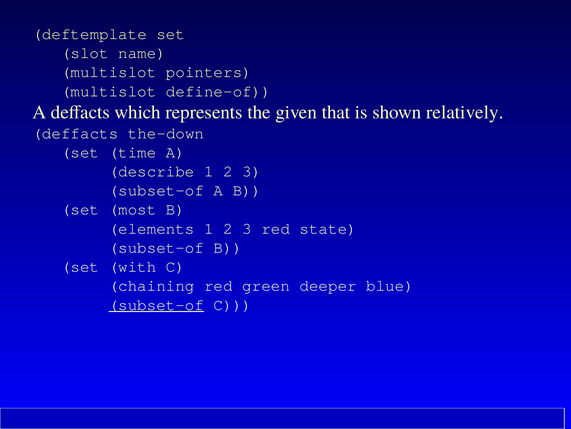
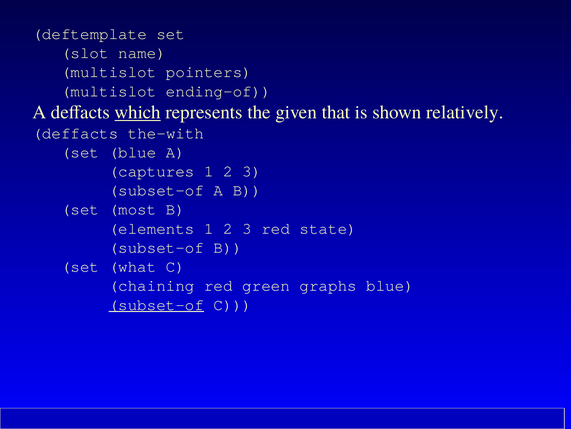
define-of: define-of -> ending-of
which underline: none -> present
the-down: the-down -> the-with
set time: time -> blue
describe: describe -> captures
with: with -> what
deeper: deeper -> graphs
